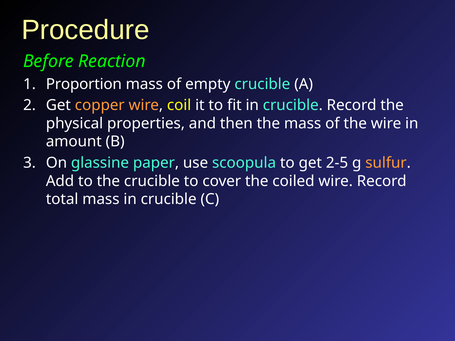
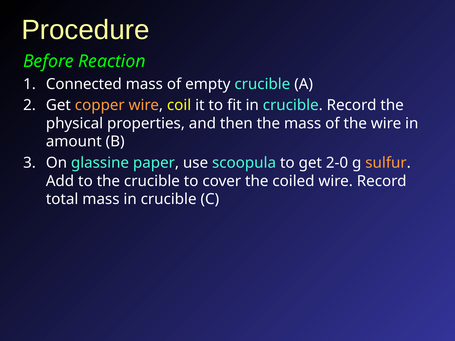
Proportion: Proportion -> Connected
2-5: 2-5 -> 2-0
